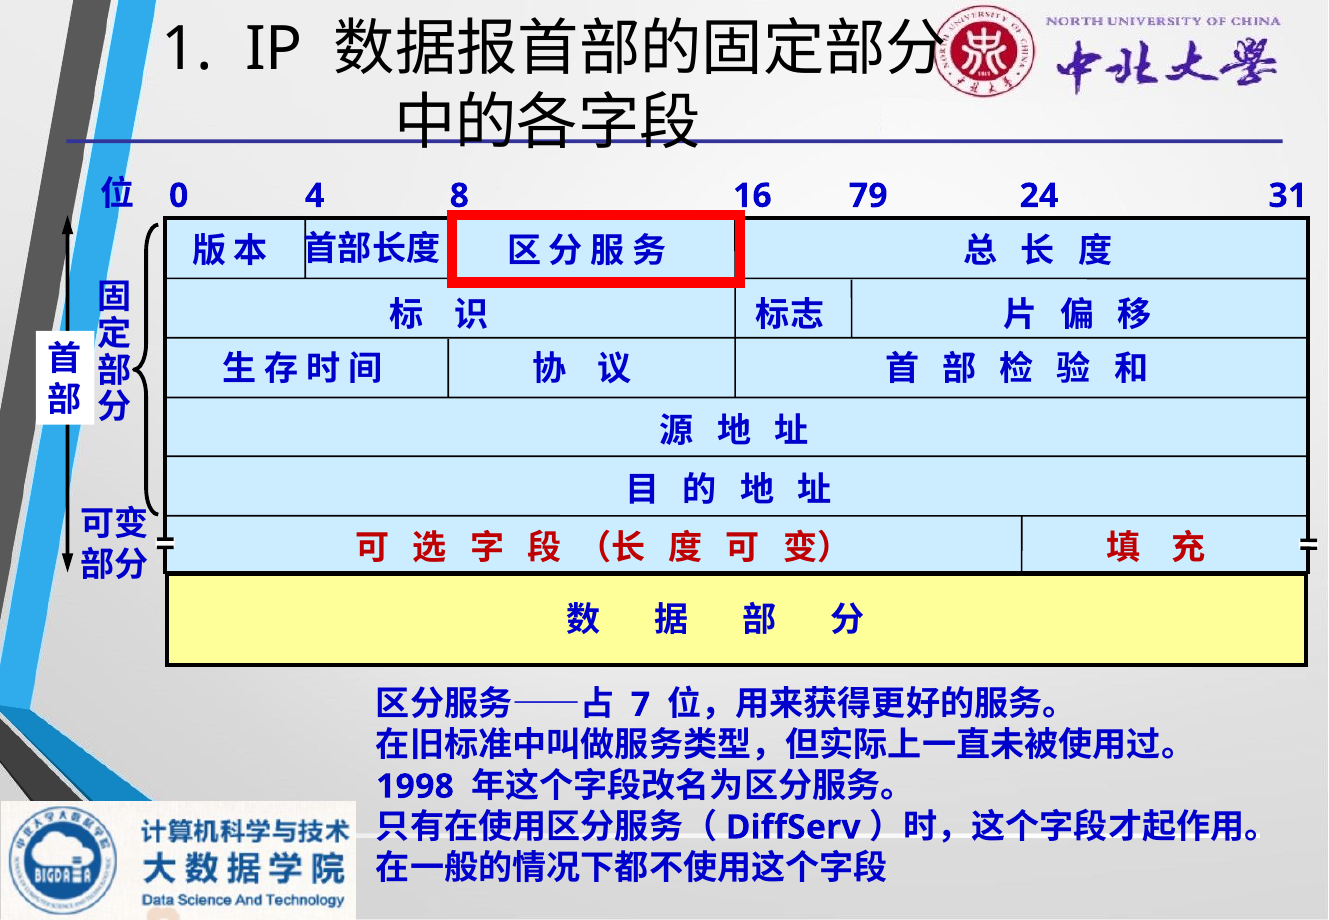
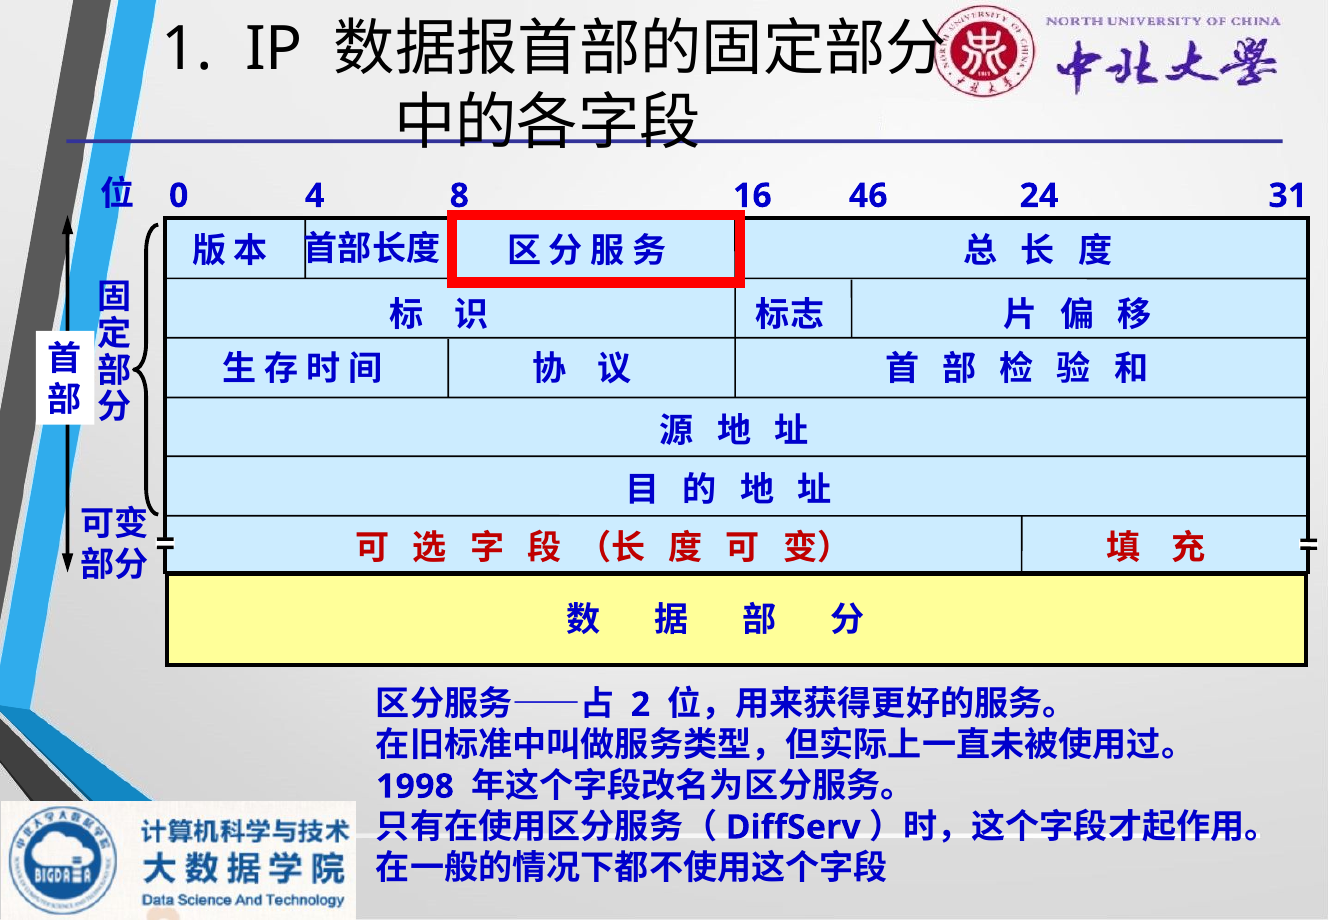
79: 79 -> 46
7: 7 -> 2
